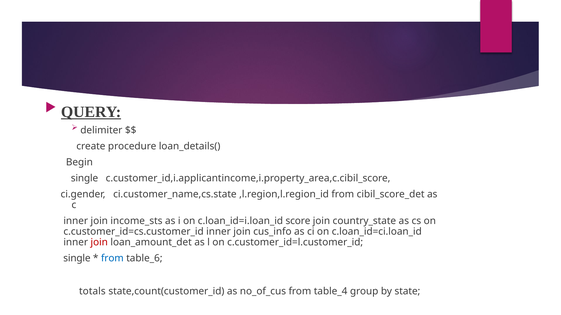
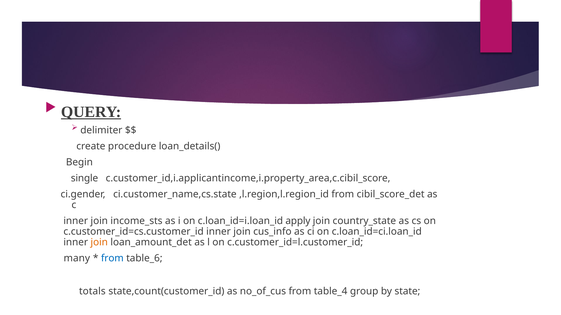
score: score -> apply
join at (99, 243) colour: red -> orange
single at (77, 259): single -> many
